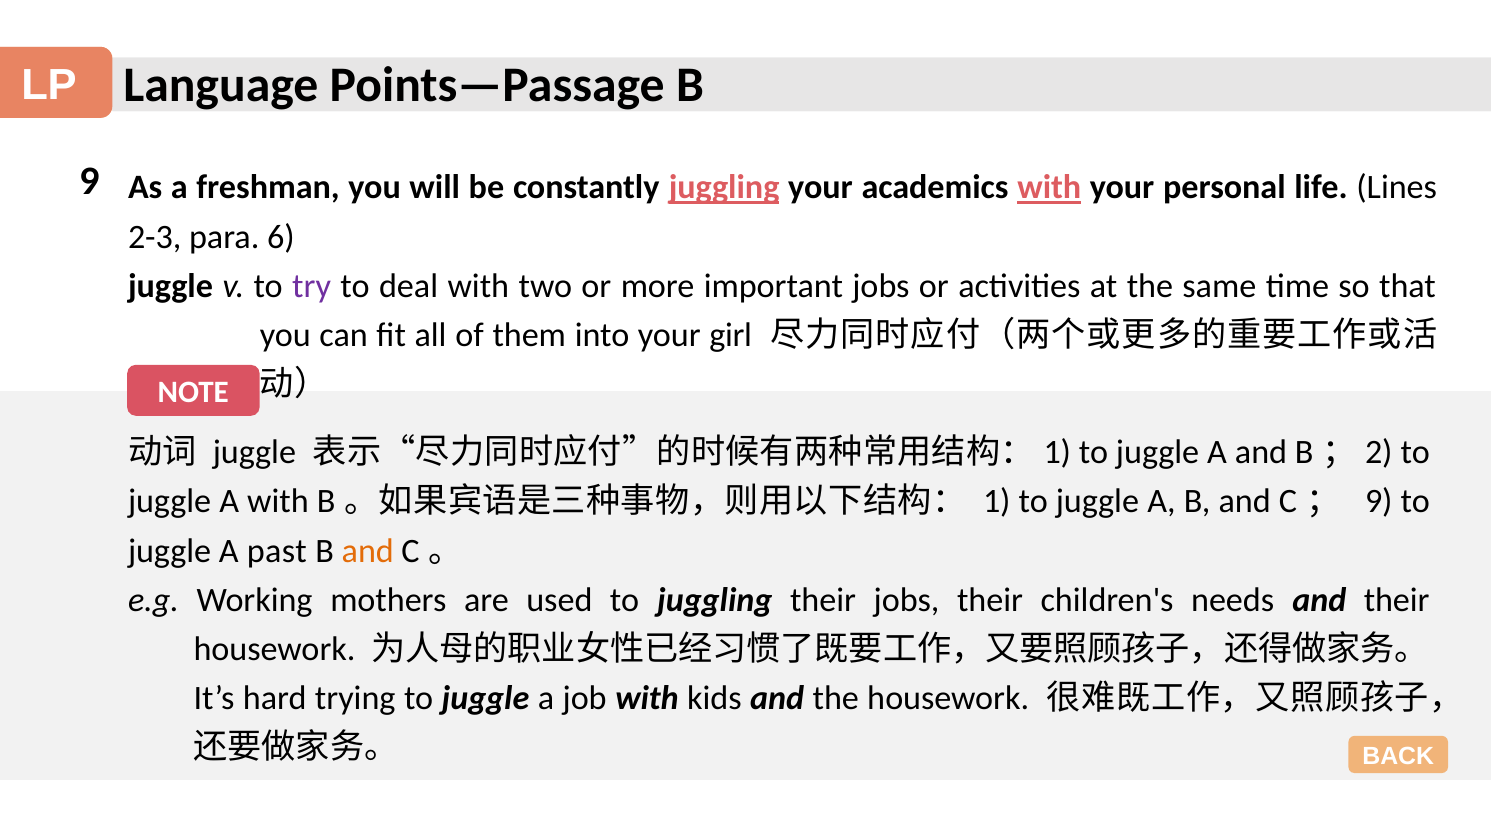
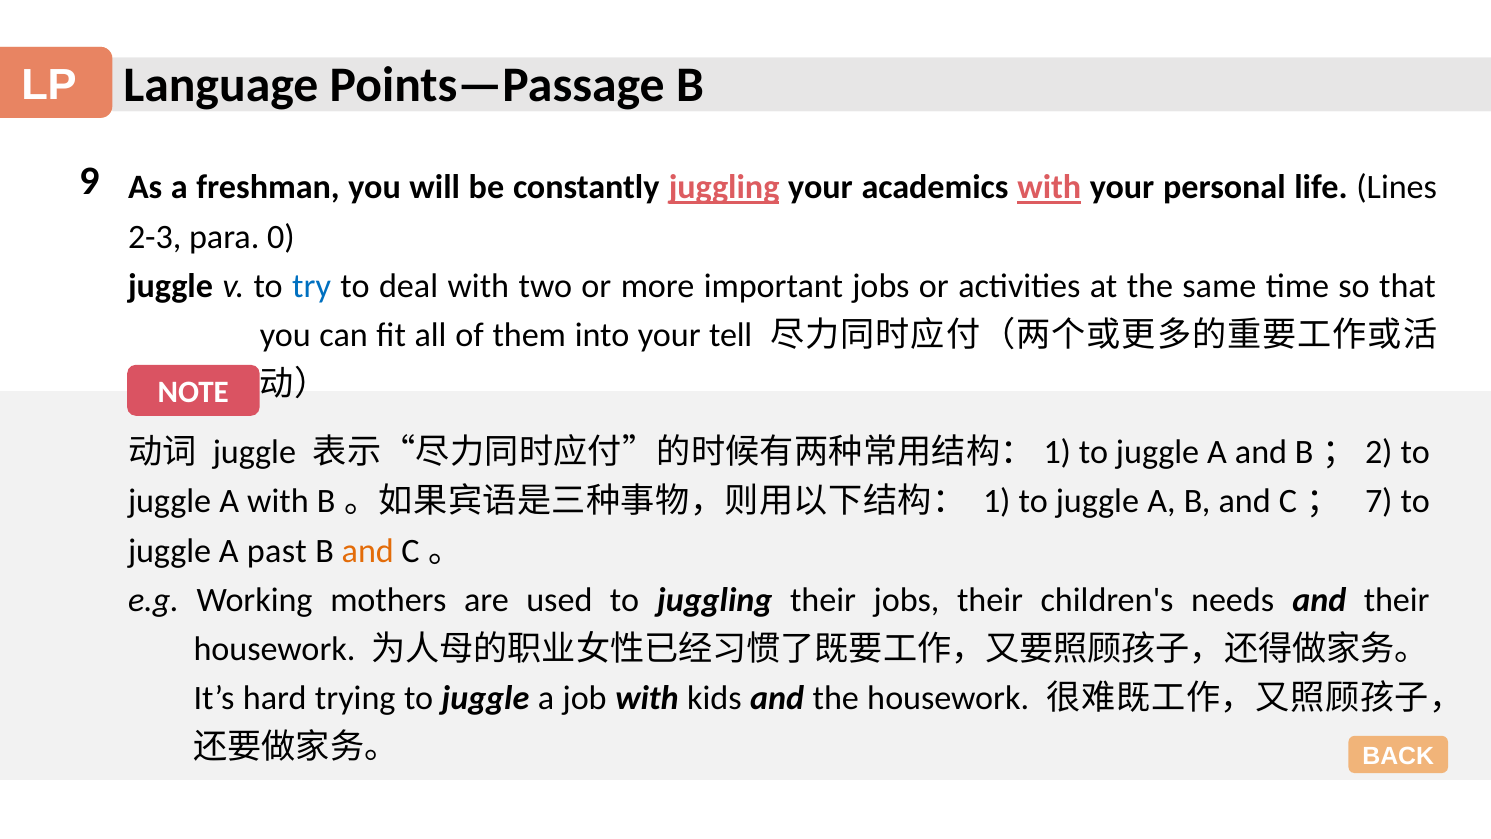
6: 6 -> 0
try colour: purple -> blue
girl: girl -> tell
9 at (1379, 501): 9 -> 7
